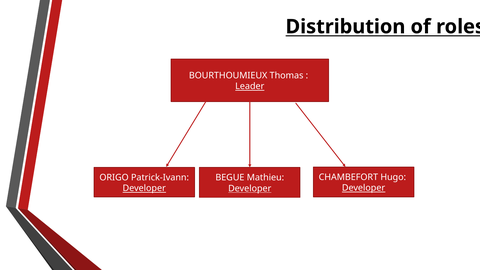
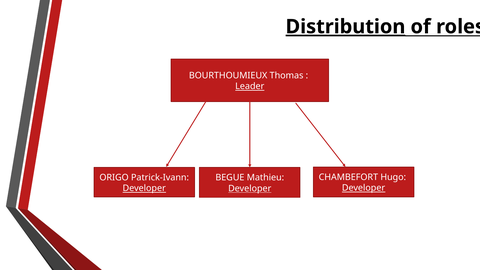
Distribution underline: none -> present
